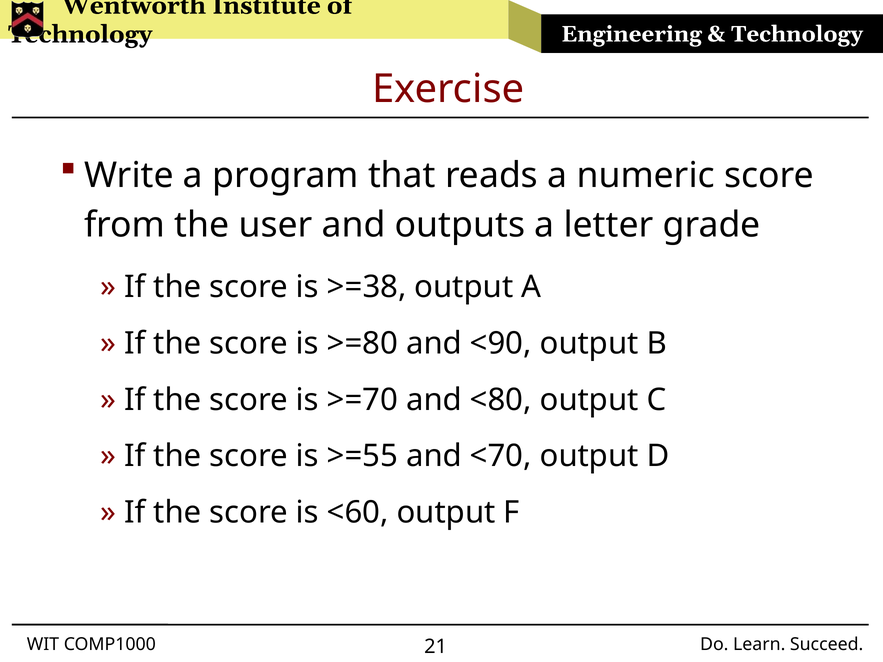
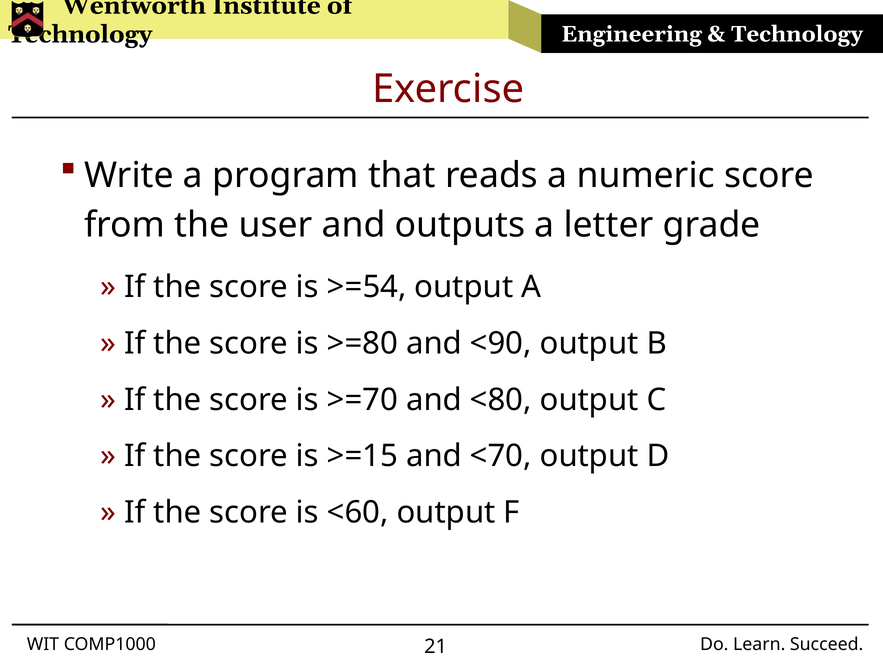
>=38: >=38 -> >=54
>=55: >=55 -> >=15
